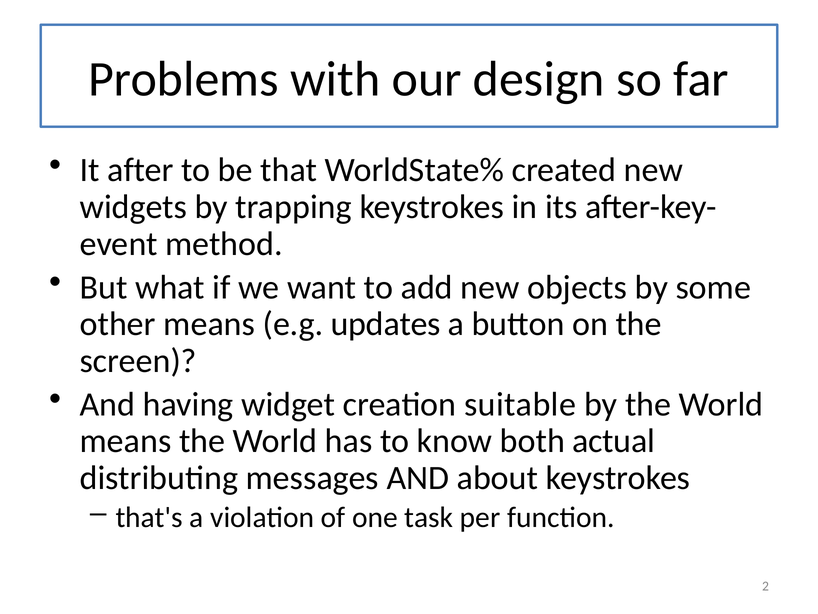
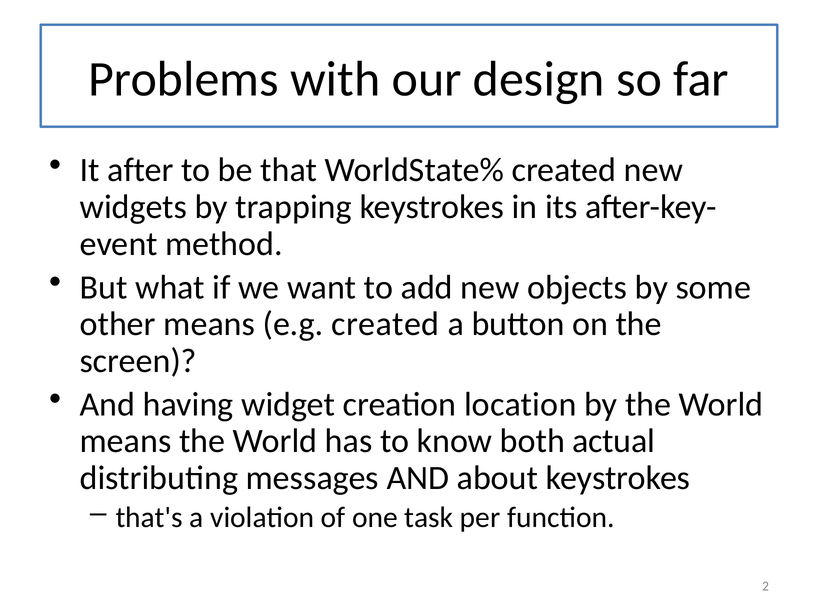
e.g updates: updates -> created
suitable: suitable -> location
